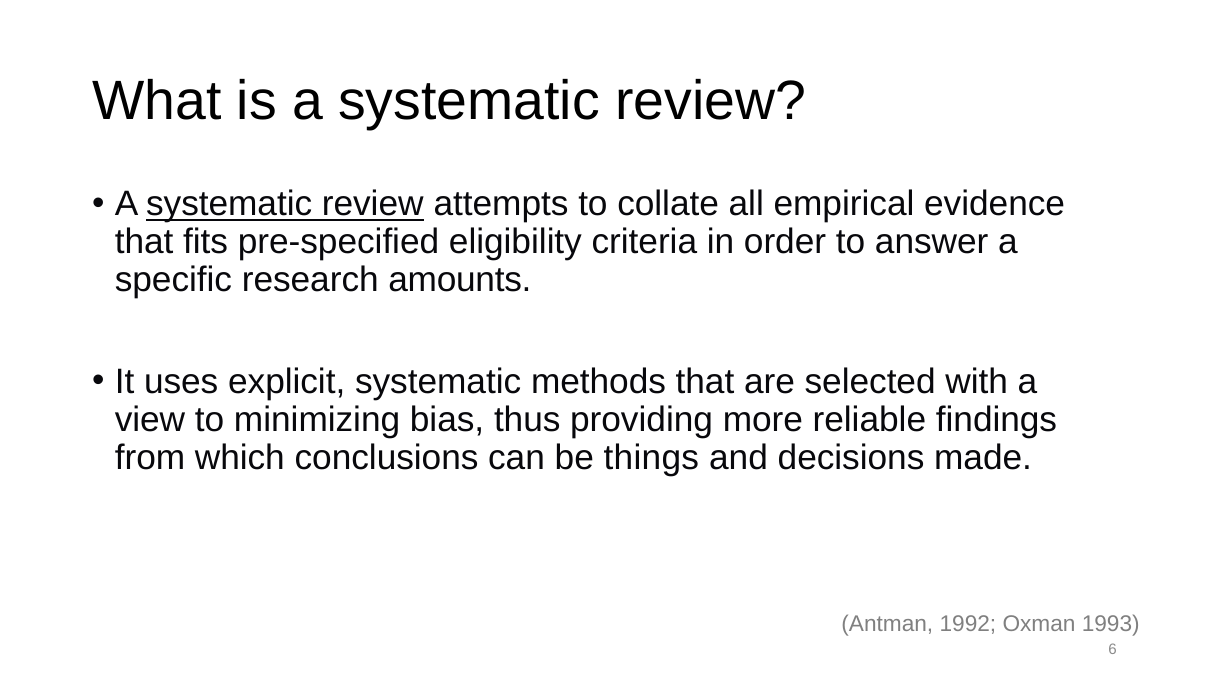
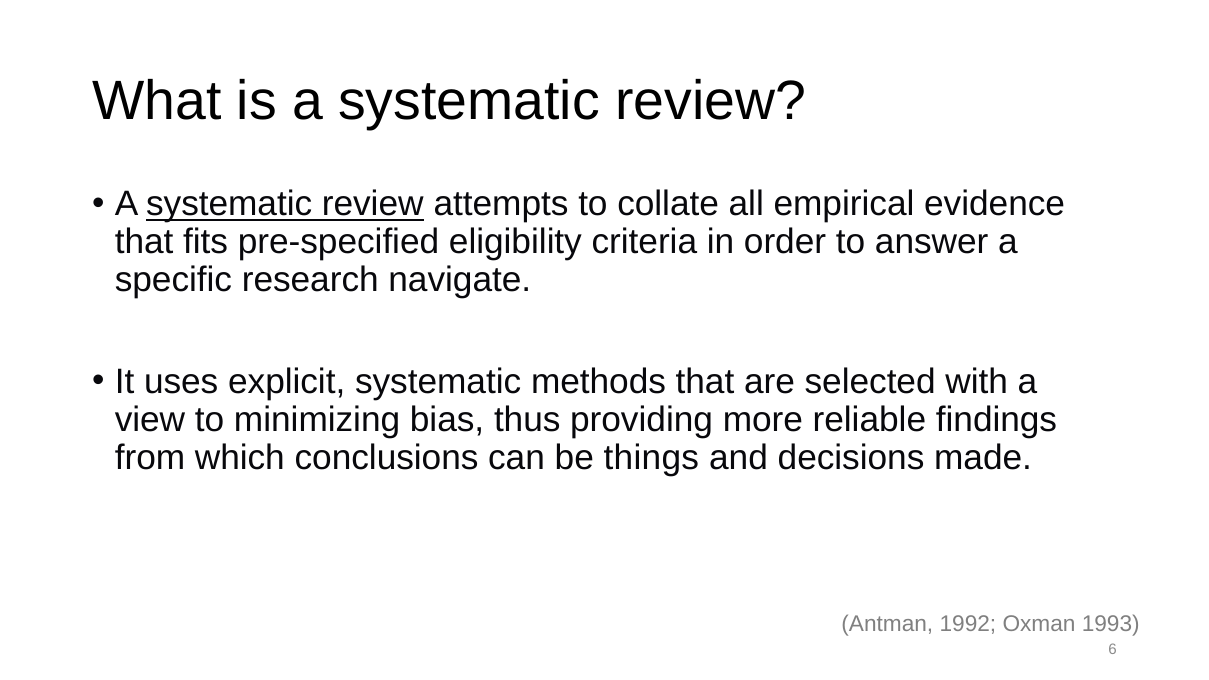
amounts: amounts -> navigate
